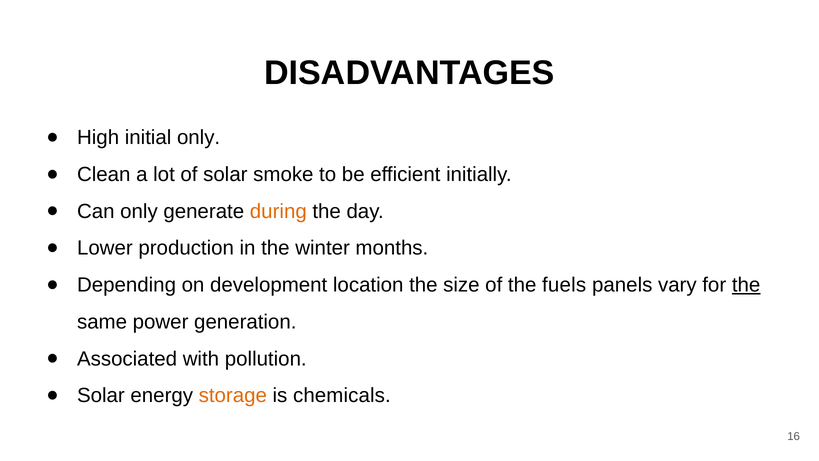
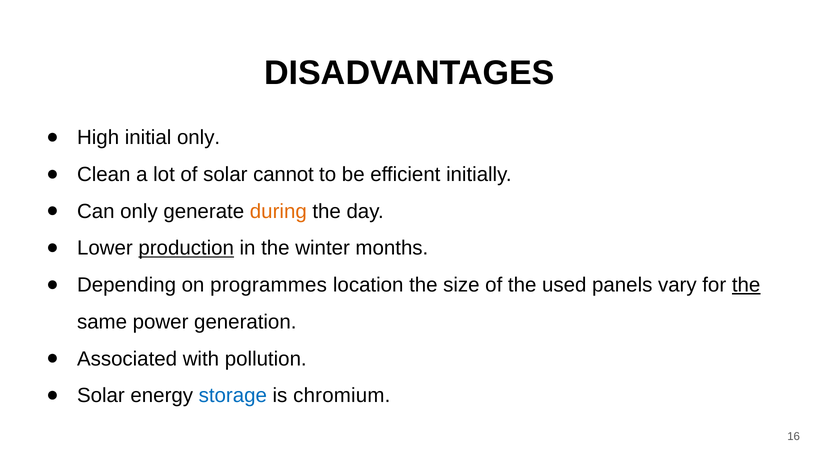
smoke: smoke -> cannot
production underline: none -> present
development: development -> programmes
fuels: fuels -> used
storage colour: orange -> blue
chemicals: chemicals -> chromium
